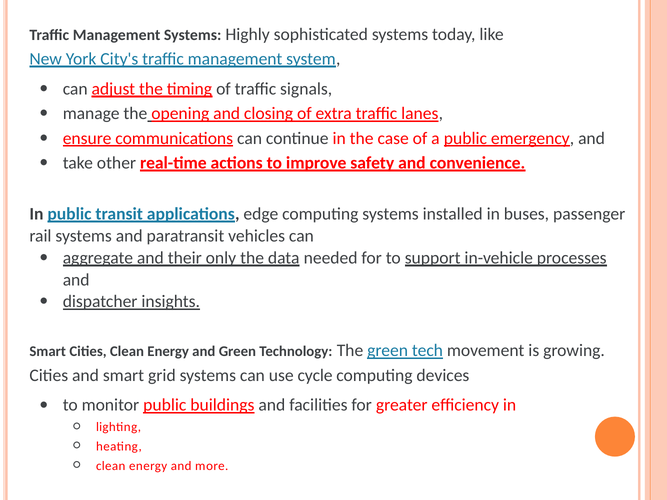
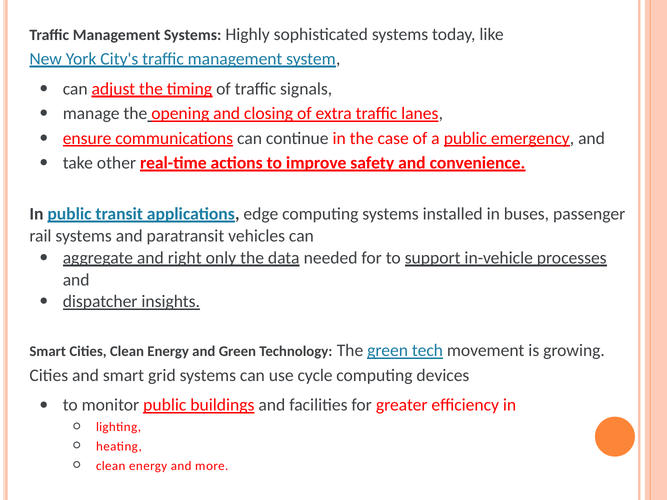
their: their -> right
